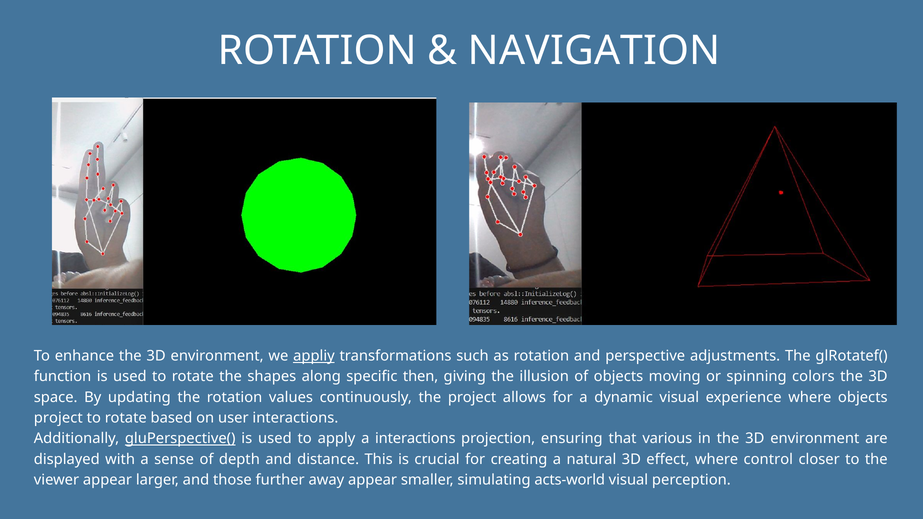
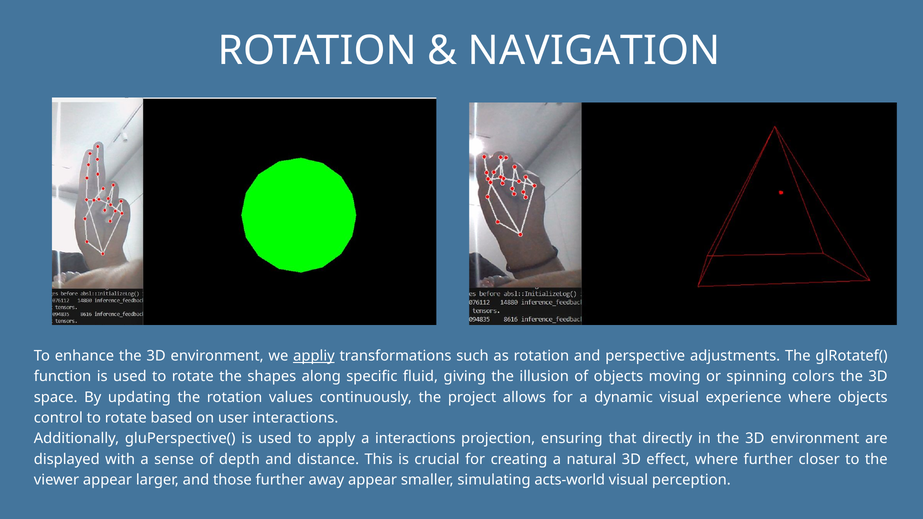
then: then -> fluid
project at (58, 418): project -> control
gluPerspective( underline: present -> none
various: various -> directly
where control: control -> further
